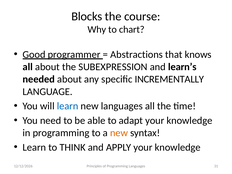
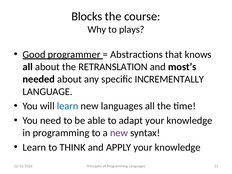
chart: chart -> plays
SUBEXPRESSION: SUBEXPRESSION -> RETRANSLATION
learn’s: learn’s -> most’s
new at (119, 133) colour: orange -> purple
